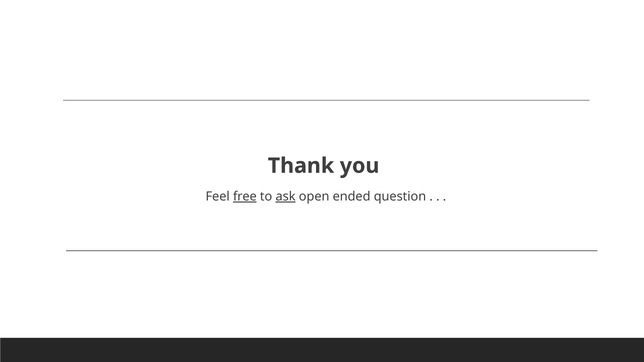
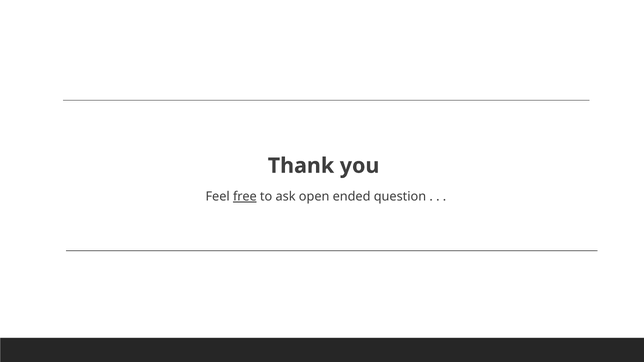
ask underline: present -> none
